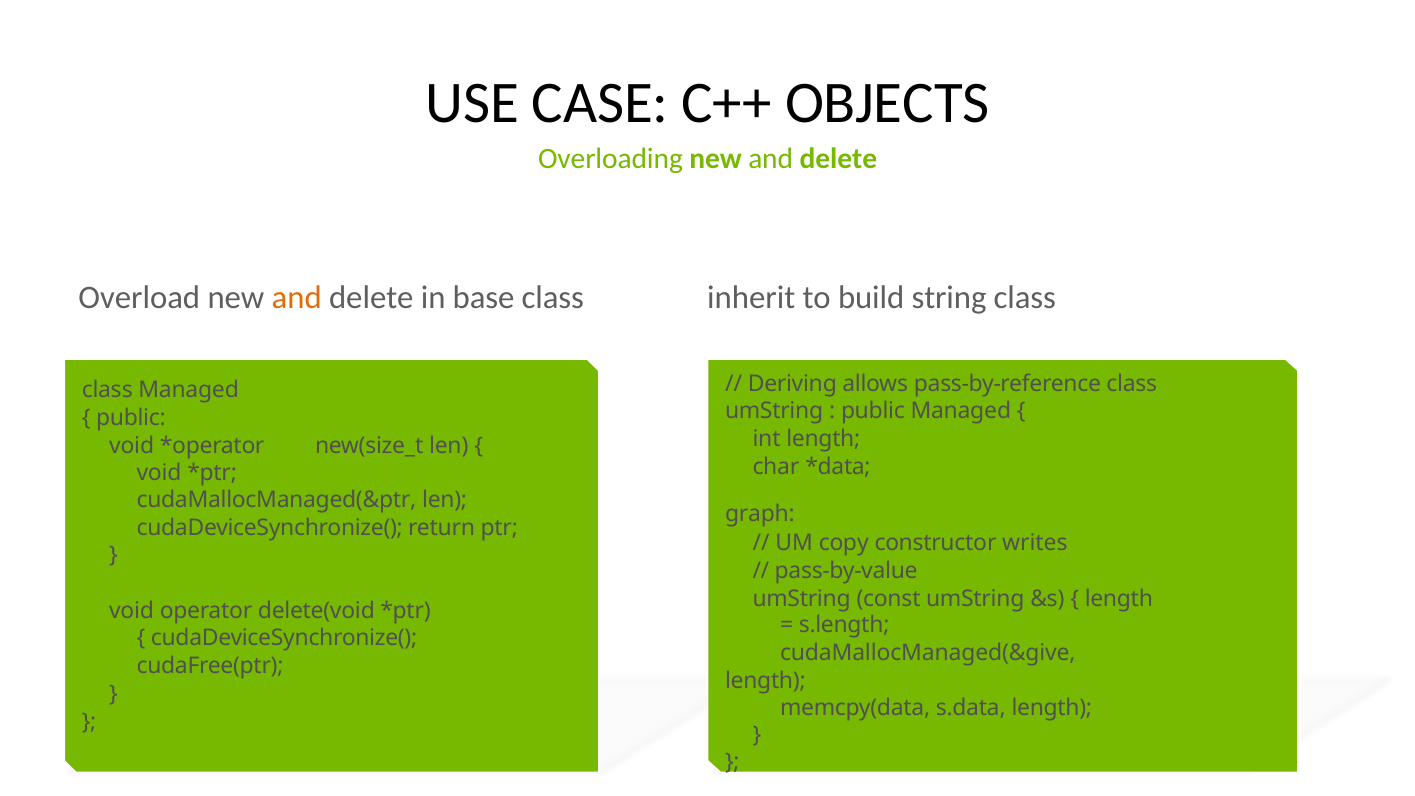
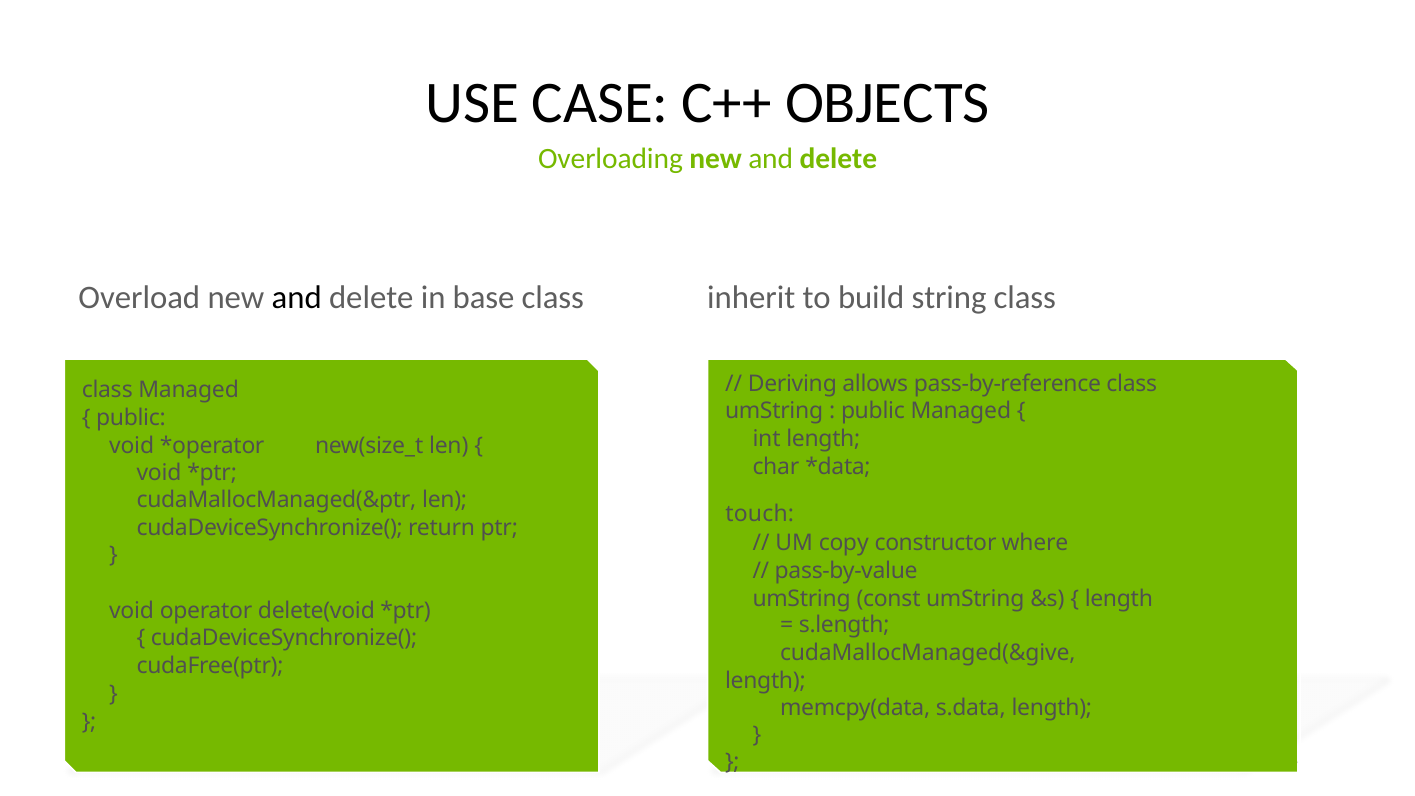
and at (297, 298) colour: orange -> black
graph: graph -> touch
writes: writes -> where
